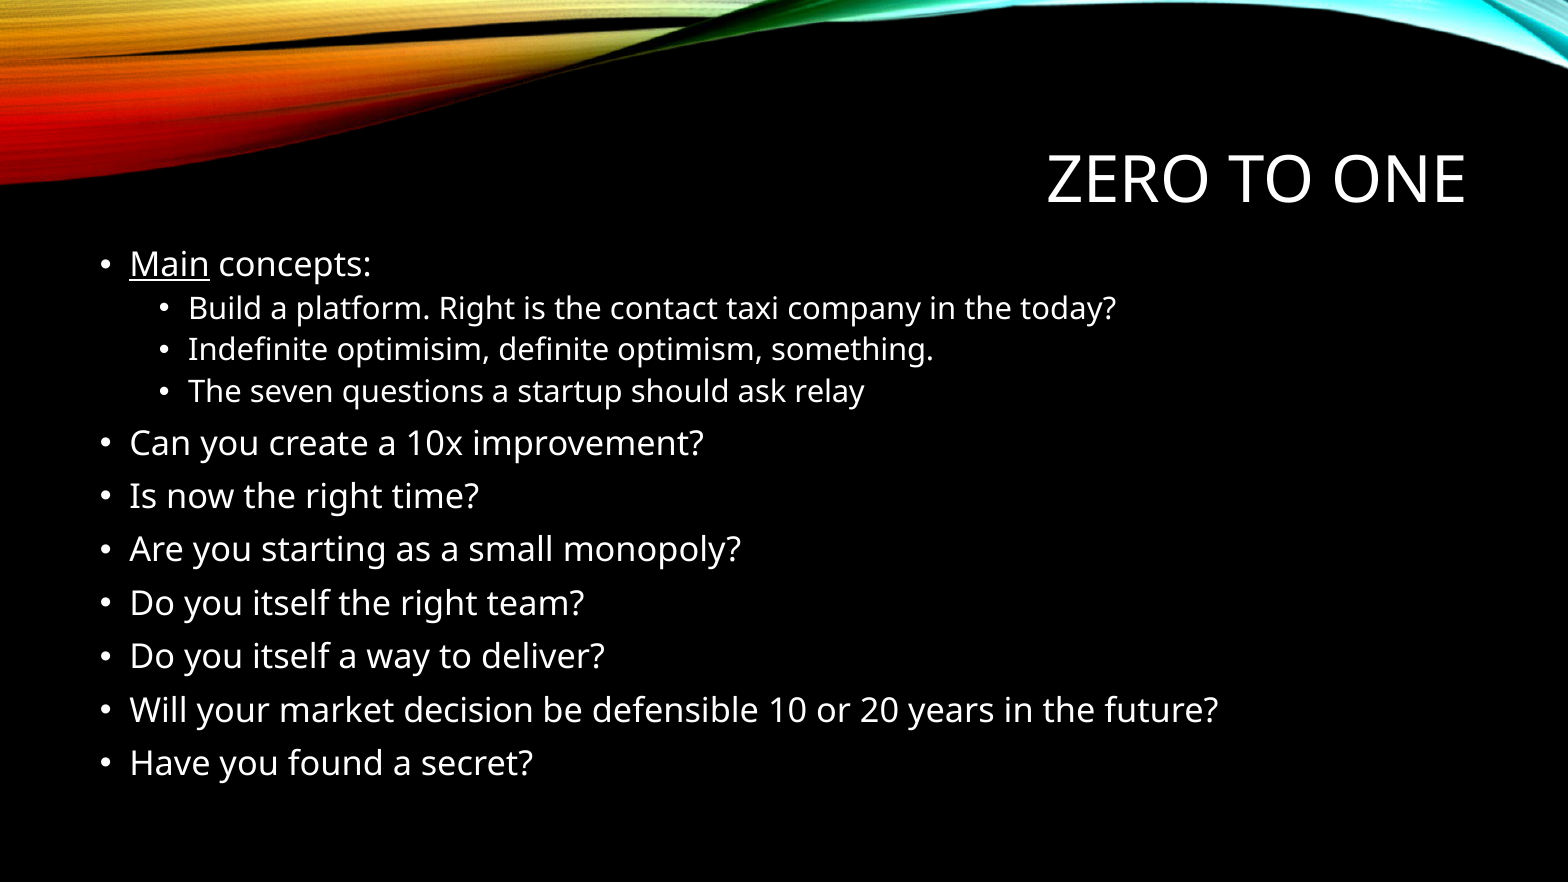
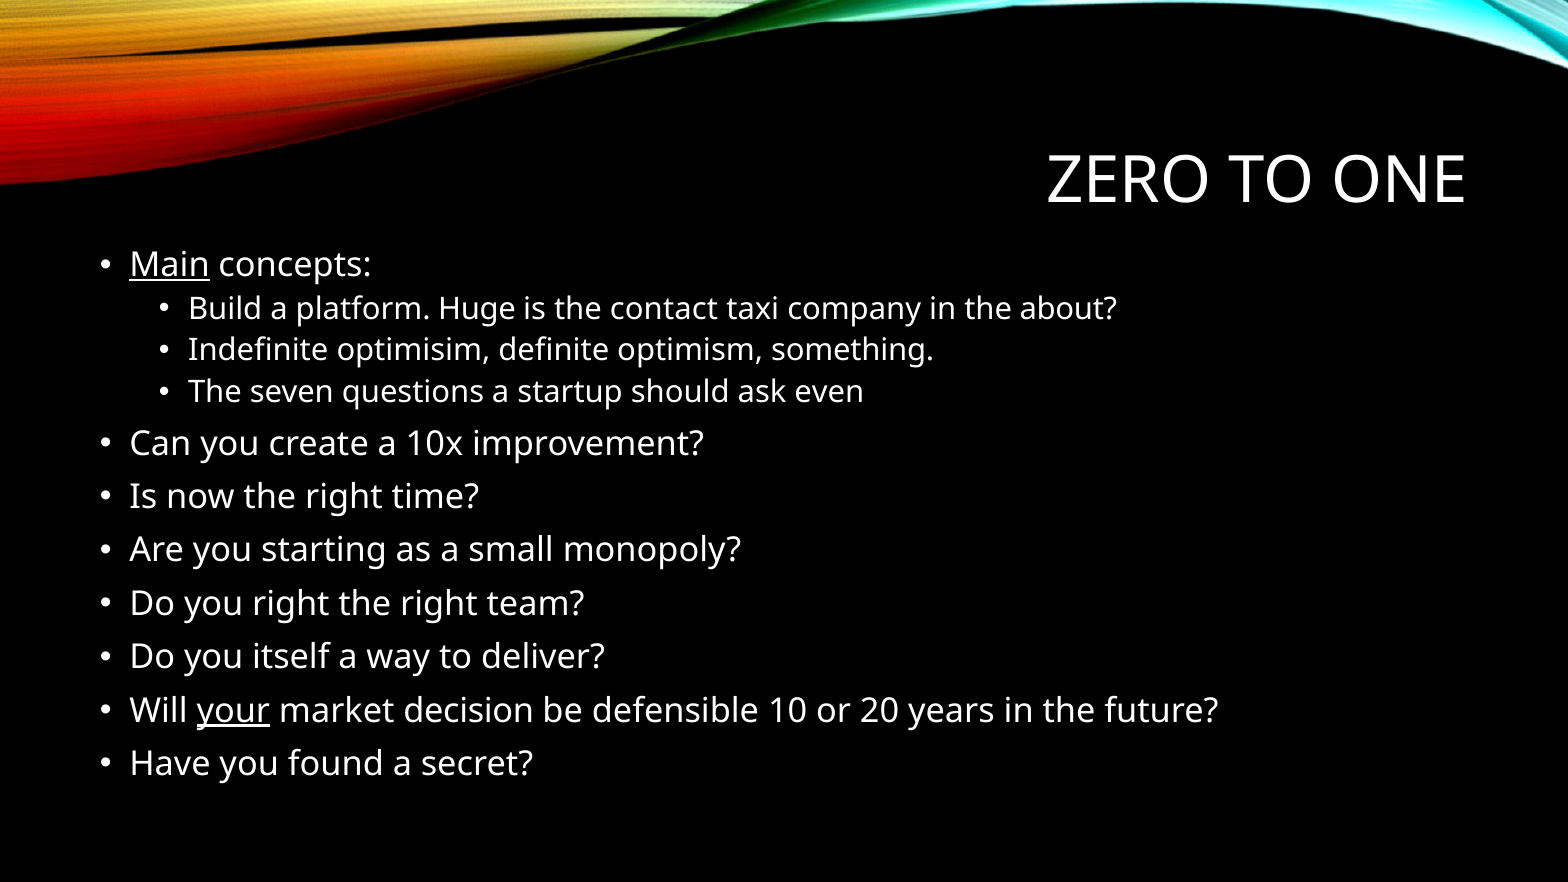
platform Right: Right -> Huge
today: today -> about
relay: relay -> even
itself at (291, 604): itself -> right
your underline: none -> present
